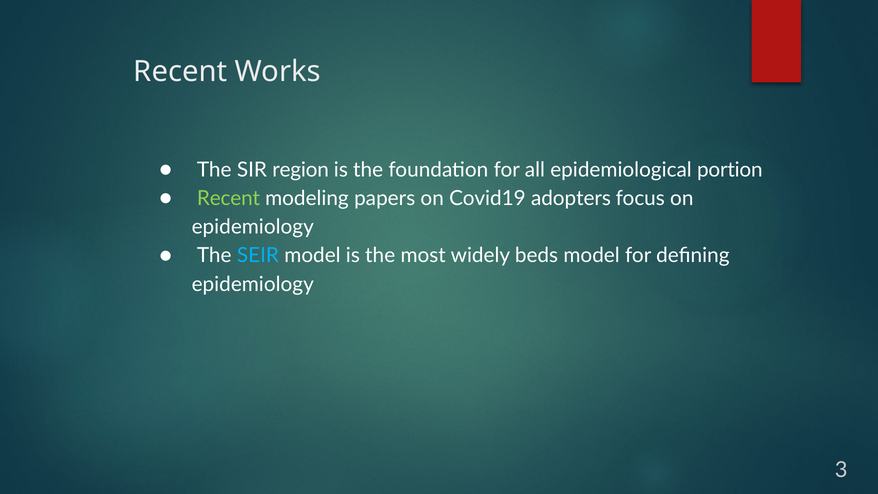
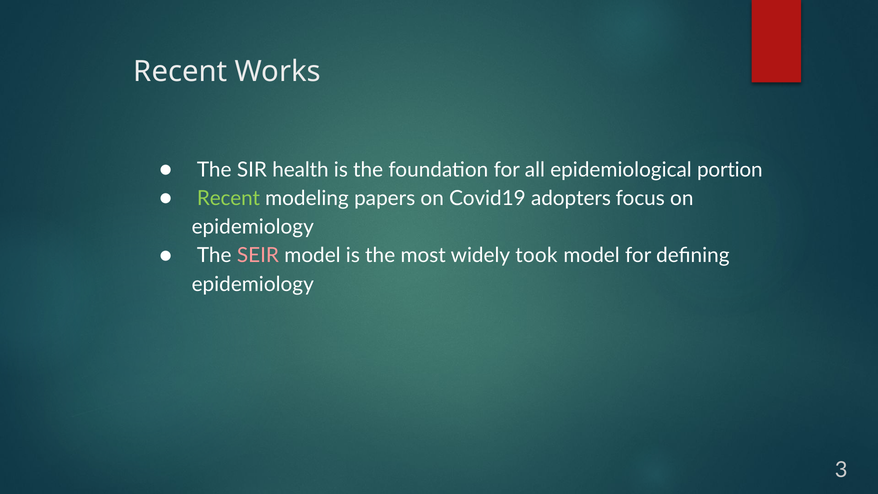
region: region -> health
SEIR colour: light blue -> pink
beds: beds -> took
